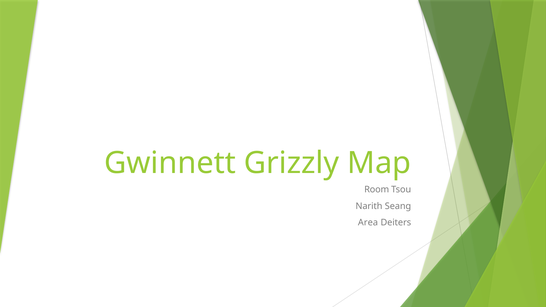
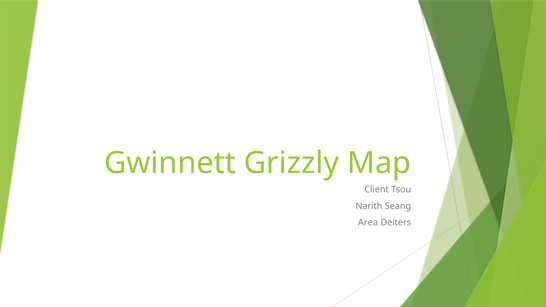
Room: Room -> Client
